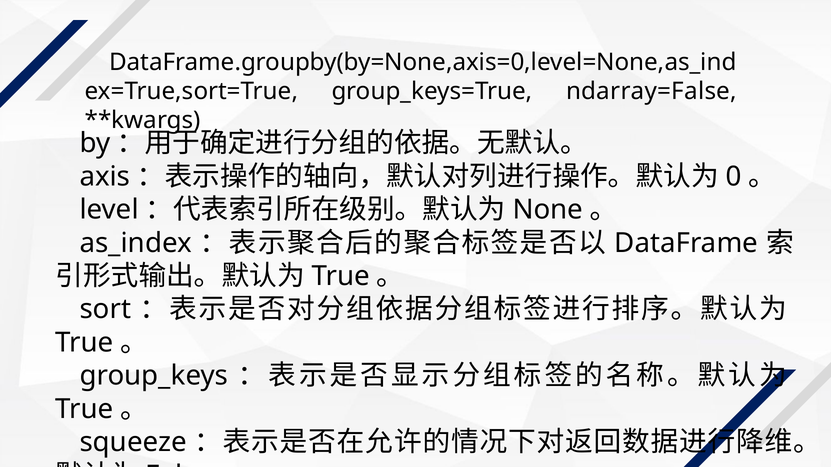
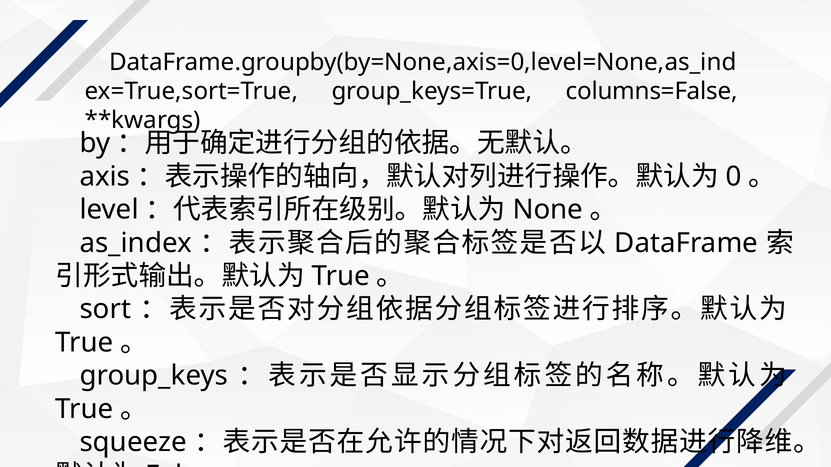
ndarray=False: ndarray=False -> columns=False
